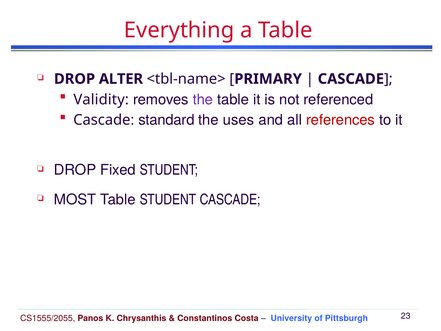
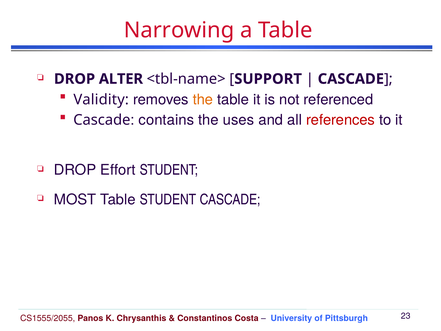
Everything: Everything -> Narrowing
PRIMARY: PRIMARY -> SUPPORT
the at (203, 99) colour: purple -> orange
standard: standard -> contains
Fixed: Fixed -> Effort
